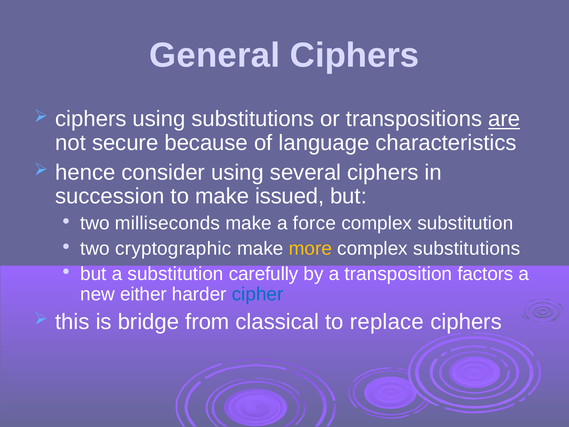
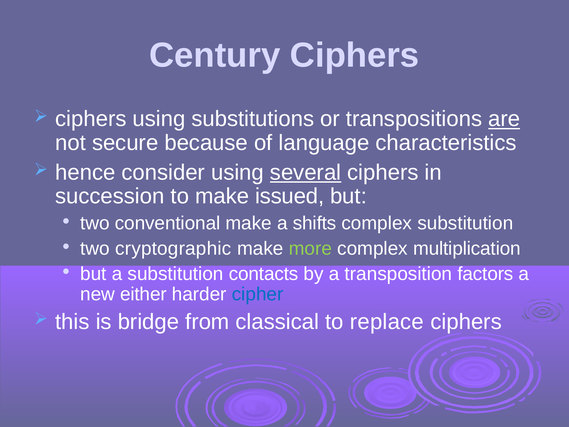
General: General -> Century
several underline: none -> present
milliseconds: milliseconds -> conventional
force: force -> shifts
more colour: yellow -> light green
complex substitutions: substitutions -> multiplication
carefully: carefully -> contacts
